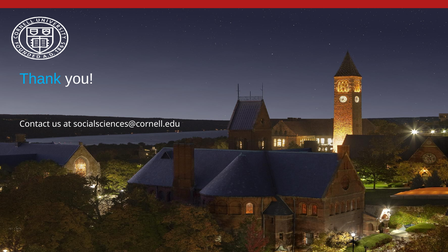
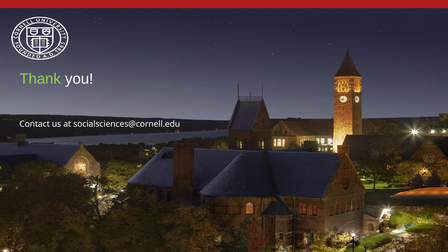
Thank colour: light blue -> light green
